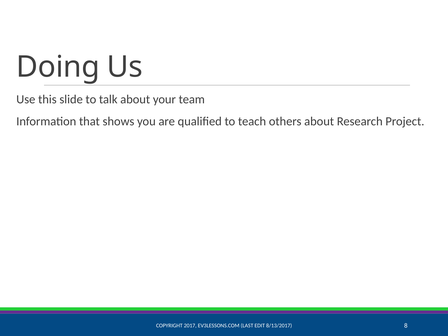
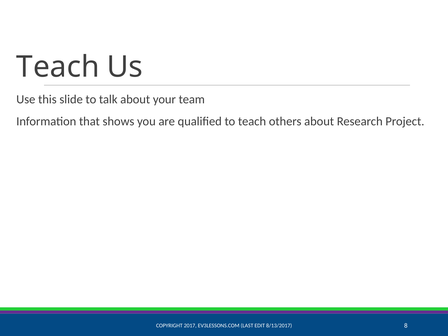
Doing at (58, 67): Doing -> Teach
